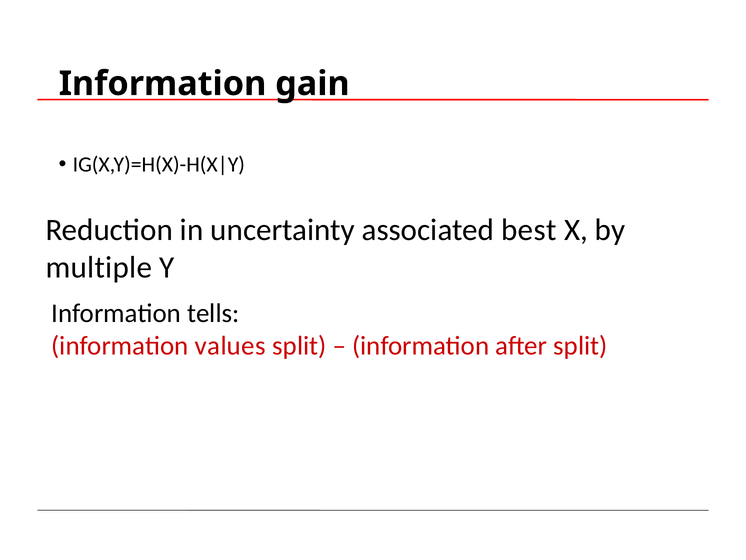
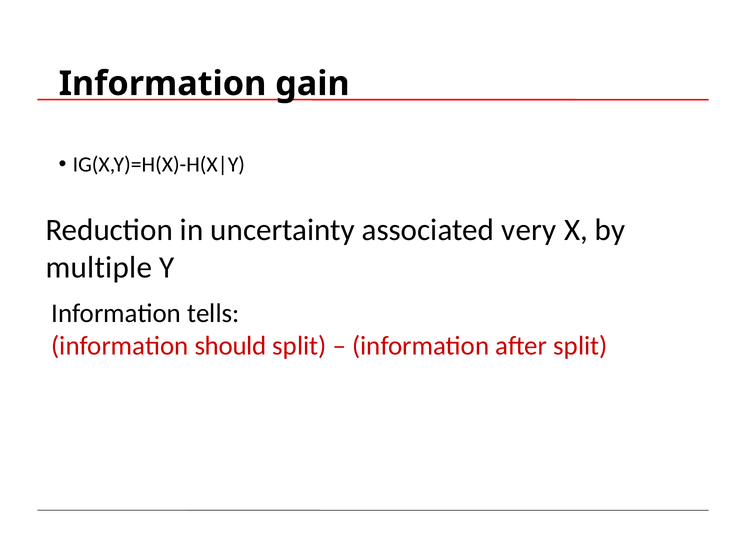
best: best -> very
values: values -> should
